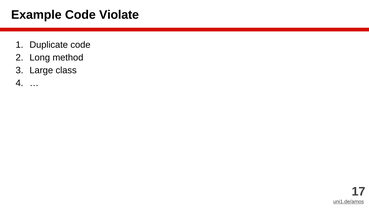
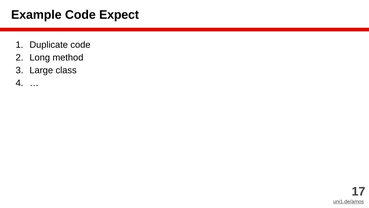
Violate: Violate -> Expect
